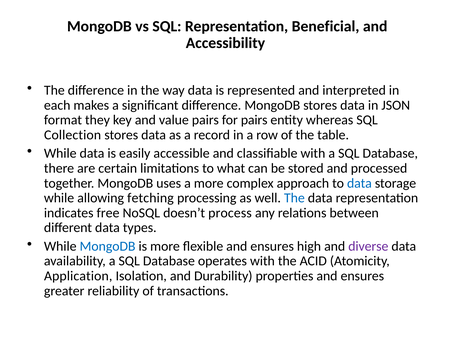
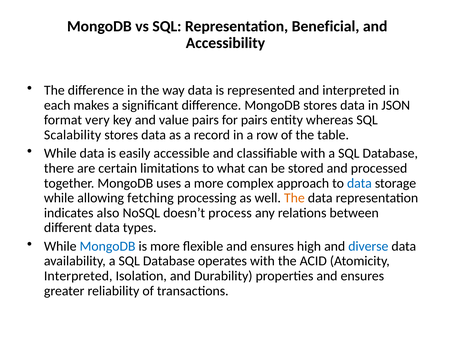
they: they -> very
Collection: Collection -> Scalability
The at (294, 198) colour: blue -> orange
free: free -> also
diverse colour: purple -> blue
Application at (78, 276): Application -> Interpreted
